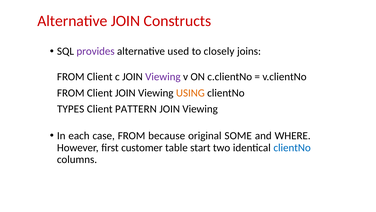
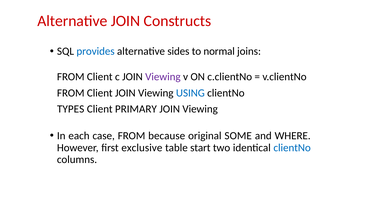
provides colour: purple -> blue
used: used -> sides
closely: closely -> normal
USING colour: orange -> blue
PATTERN: PATTERN -> PRIMARY
customer: customer -> exclusive
